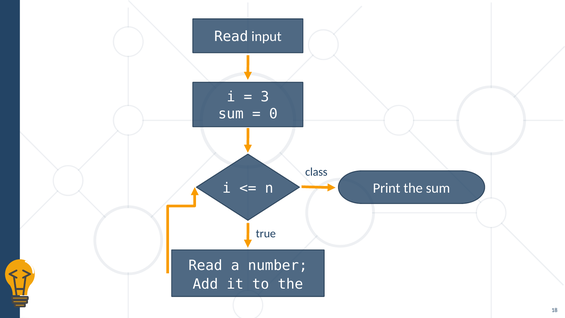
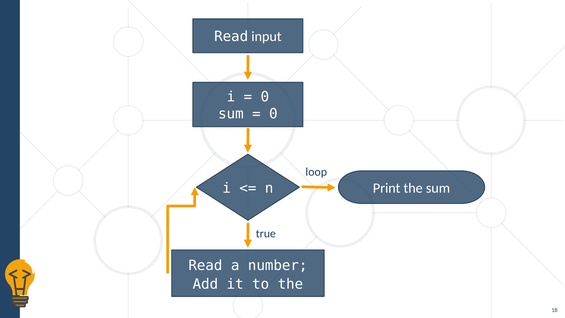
3 at (265, 97): 3 -> 0
class: class -> loop
